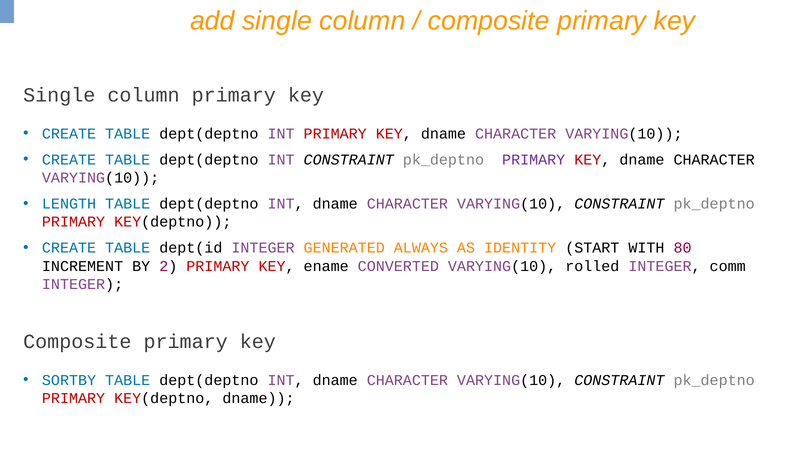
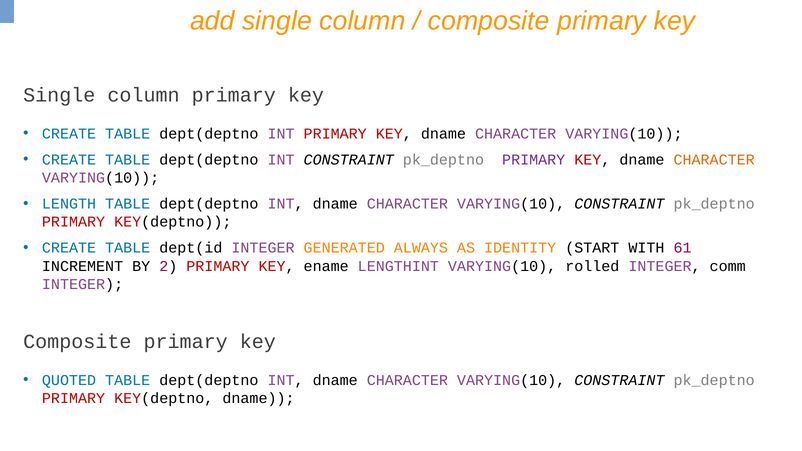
CHARACTER at (714, 160) colour: black -> orange
80: 80 -> 61
CONVERTED: CONVERTED -> LENGTHINT
SORTBY: SORTBY -> QUOTED
